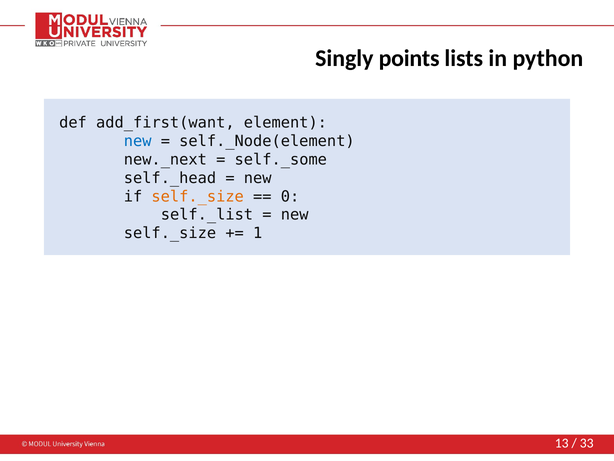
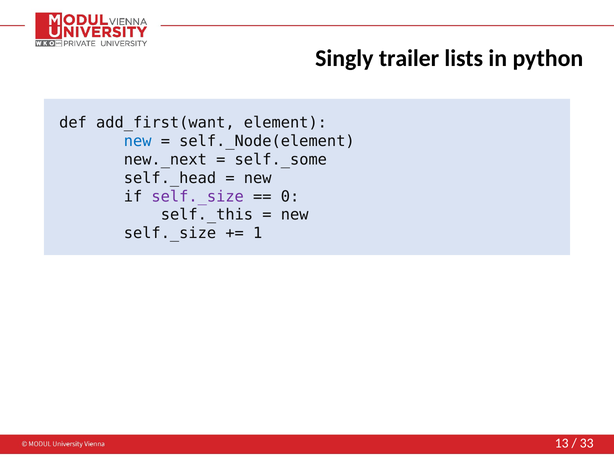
points: points -> trailer
self._size at (198, 196) colour: orange -> purple
self._list: self._list -> self._this
